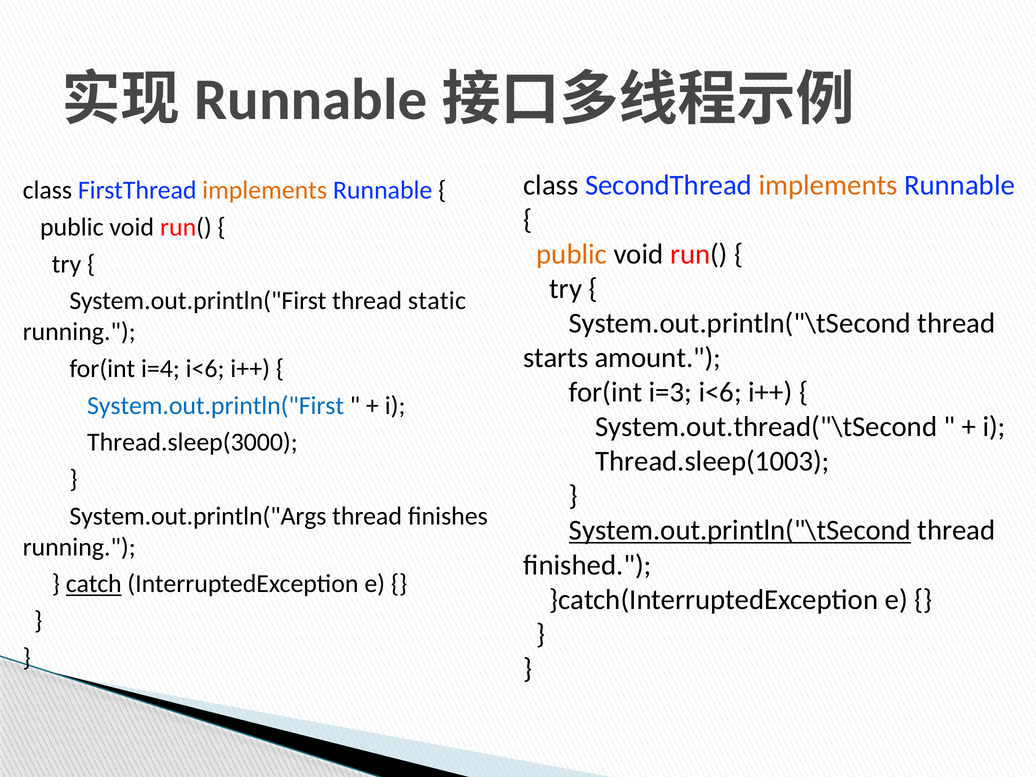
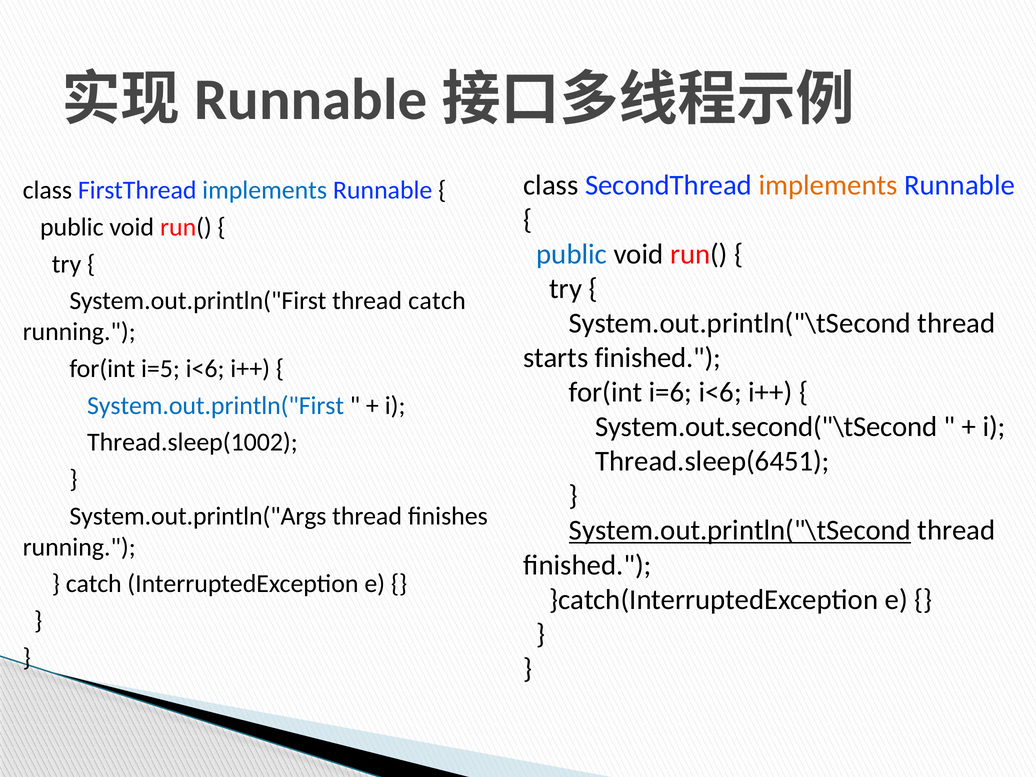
implements at (265, 190) colour: orange -> blue
public at (572, 254) colour: orange -> blue
thread static: static -> catch
starts amount: amount -> finished
i=4: i=4 -> i=5
i=3: i=3 -> i=6
System.out.thread("\tSecond: System.out.thread("\tSecond -> System.out.second("\tSecond
Thread.sleep(3000: Thread.sleep(3000 -> Thread.sleep(1002
Thread.sleep(1003: Thread.sleep(1003 -> Thread.sleep(6451
catch at (94, 584) underline: present -> none
